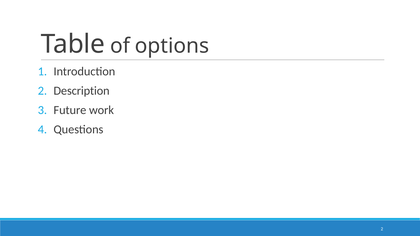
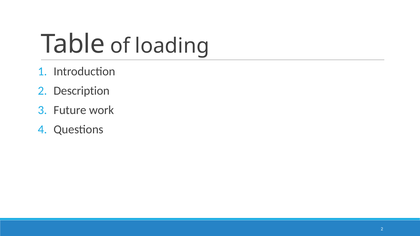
options: options -> loading
